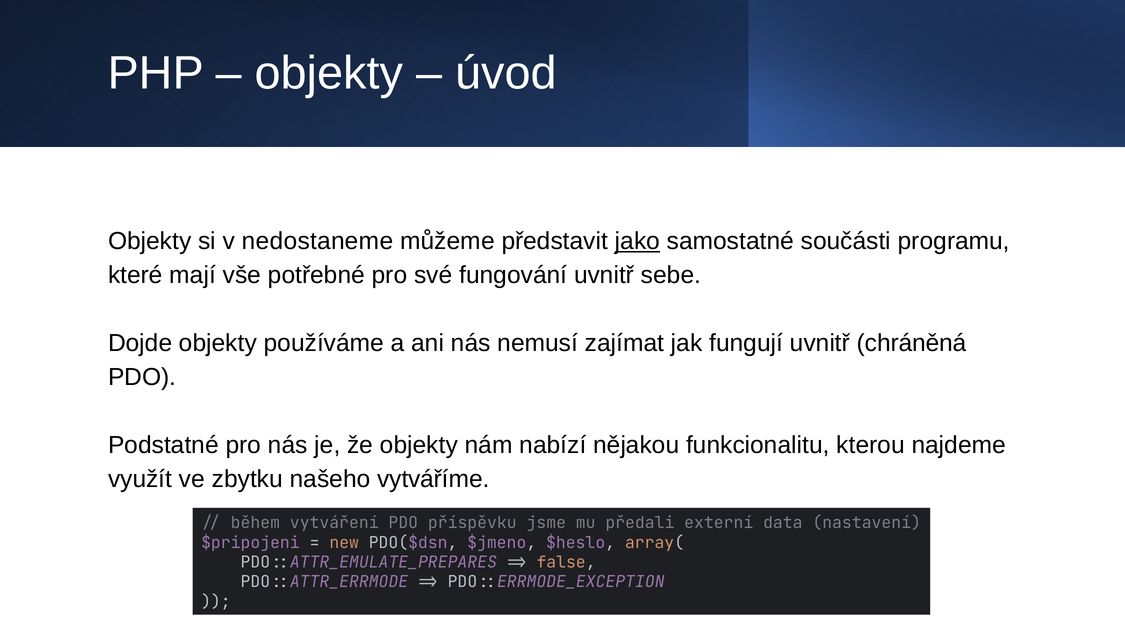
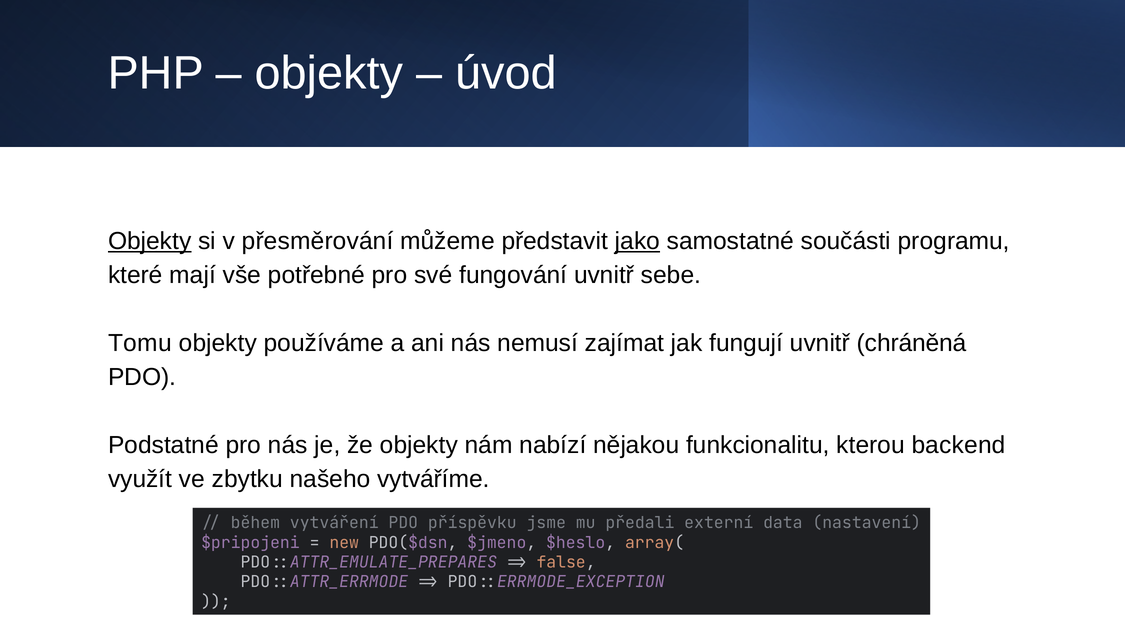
Objekty at (150, 241) underline: none -> present
nedostaneme: nedostaneme -> přesměrování
Dojde: Dojde -> Tomu
najdeme: najdeme -> backend
